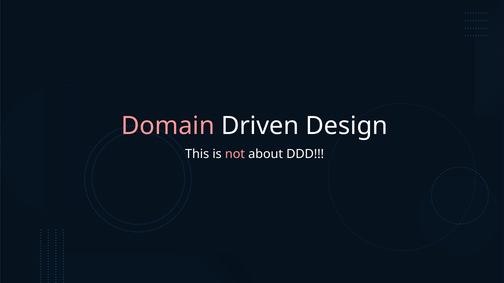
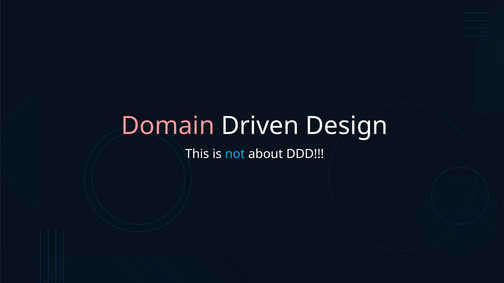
not colour: pink -> light blue
